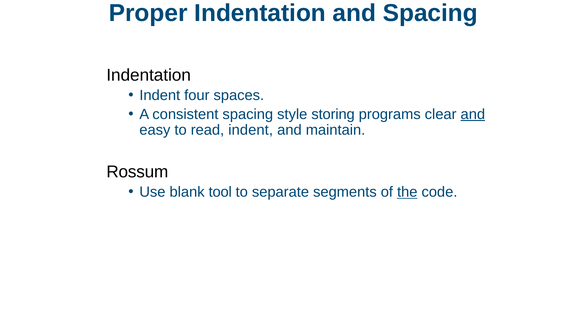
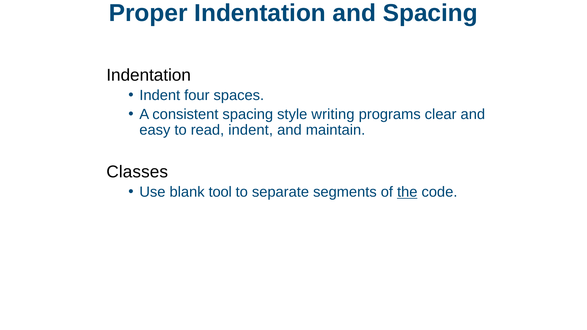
storing: storing -> writing
and at (473, 114) underline: present -> none
Rossum: Rossum -> Classes
